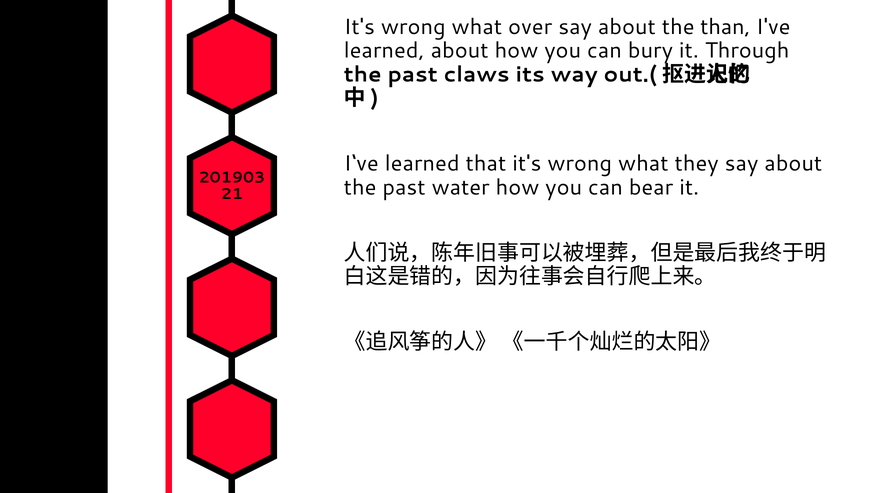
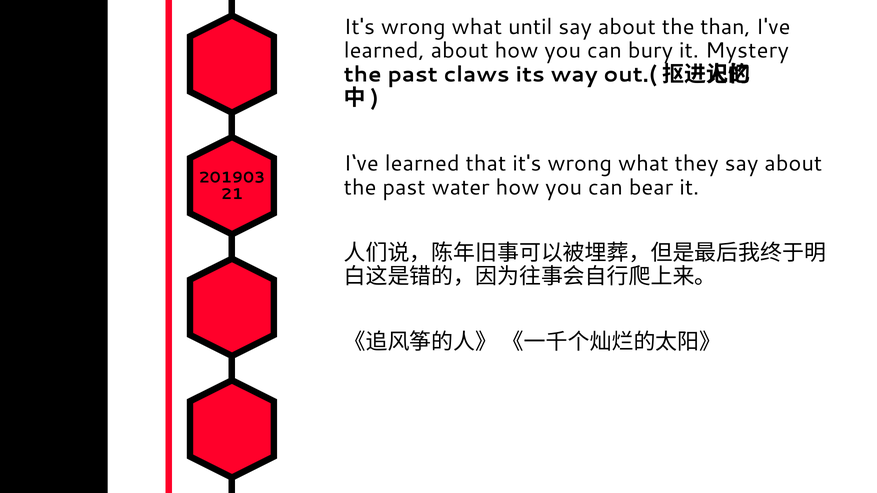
over: over -> until
Through: Through -> Mystery
